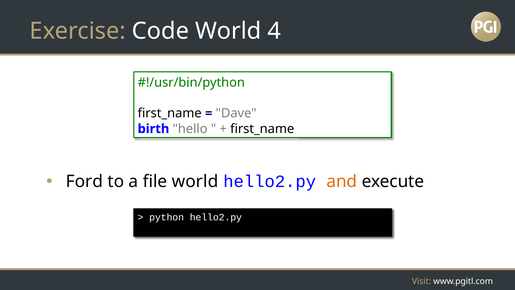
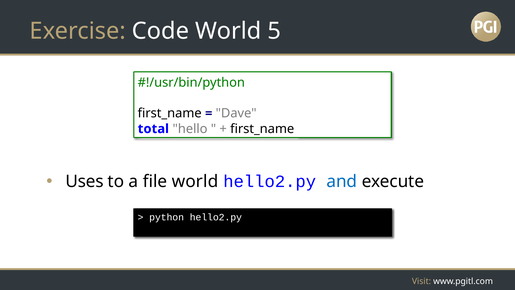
4: 4 -> 5
birth: birth -> total
Ford: Ford -> Uses
and colour: orange -> blue
